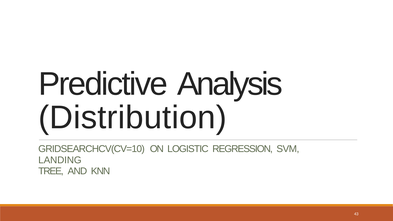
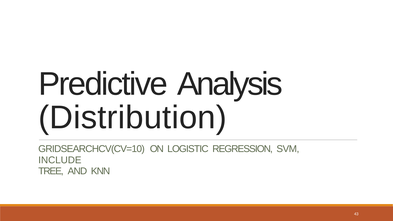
LANDING: LANDING -> INCLUDE
